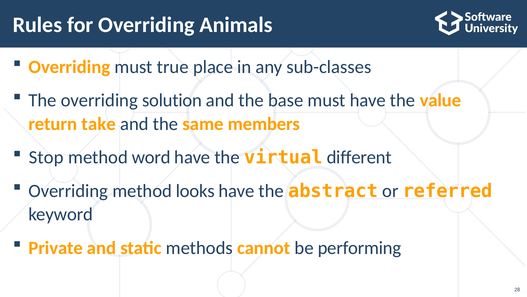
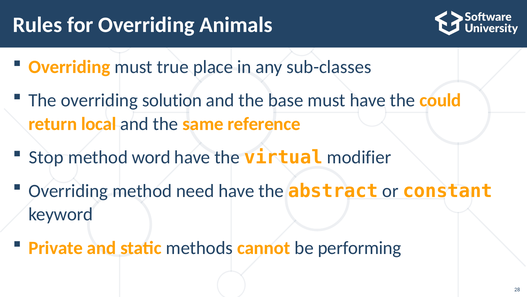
value: value -> could
take: take -> local
members: members -> reference
different: different -> modifier
looks: looks -> need
referred: referred -> constant
